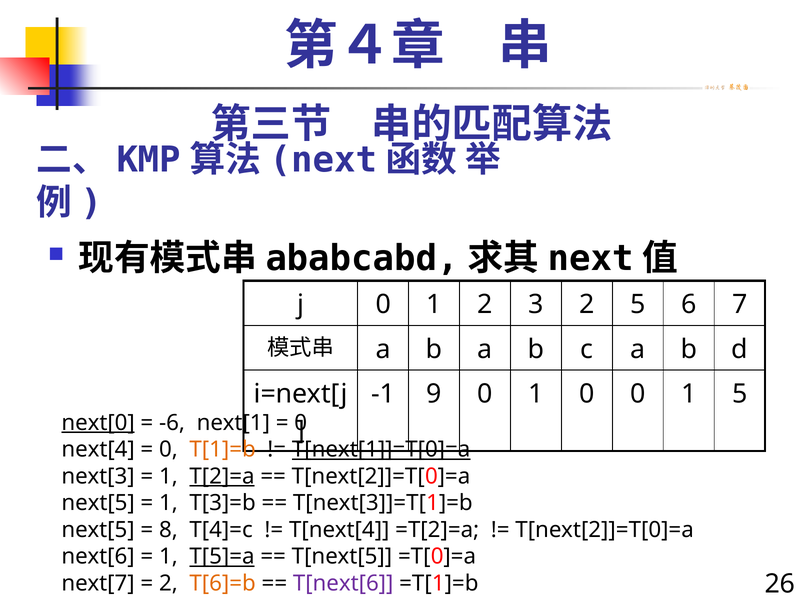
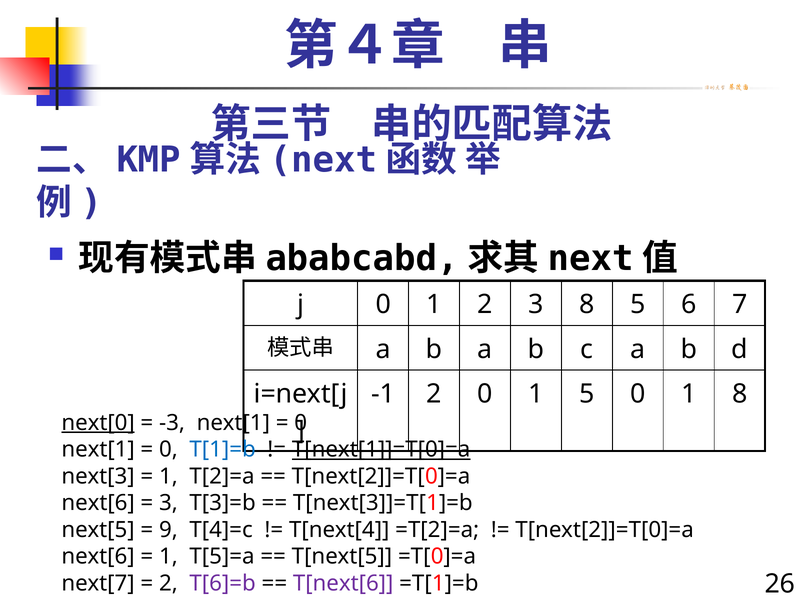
3 2: 2 -> 8
-1 9: 9 -> 2
1 0: 0 -> 5
1 5: 5 -> 8
-6: -6 -> -3
next[4 at (98, 450): next[4 -> next[1
T[1]=b colour: orange -> blue
T[2]=a underline: present -> none
next[5 at (98, 503): next[5 -> next[6
1 at (168, 503): 1 -> 3
8: 8 -> 9
T[5]=a underline: present -> none
T[6]=b colour: orange -> purple
